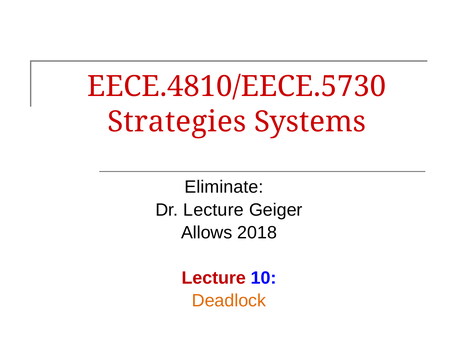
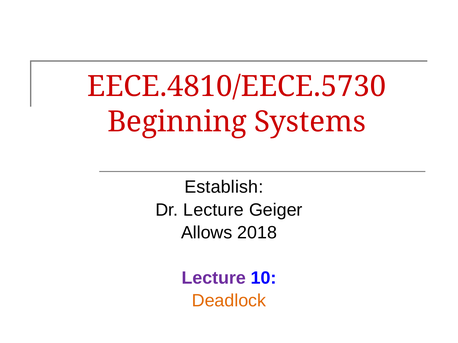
Strategies: Strategies -> Beginning
Eliminate: Eliminate -> Establish
Lecture at (214, 278) colour: red -> purple
